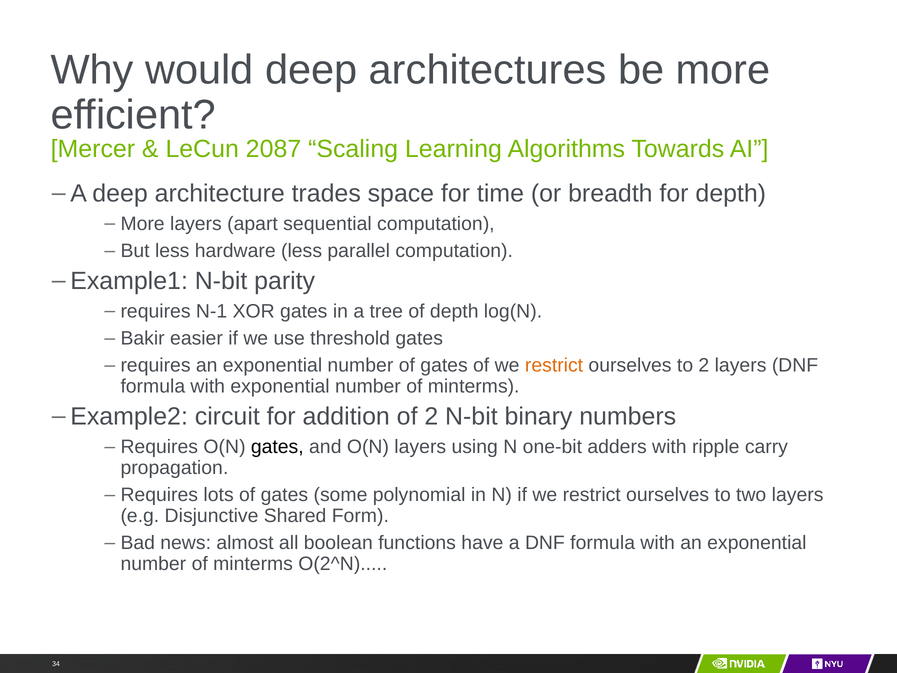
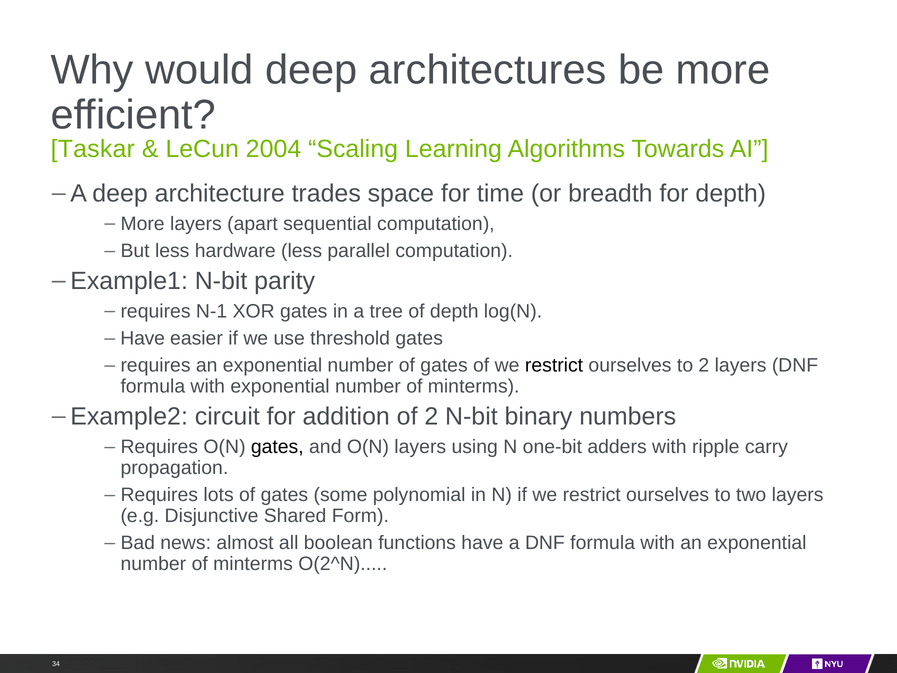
Mercer: Mercer -> Taskar
2087: 2087 -> 2004
Bakir at (143, 338): Bakir -> Have
restrict at (554, 365) colour: orange -> black
